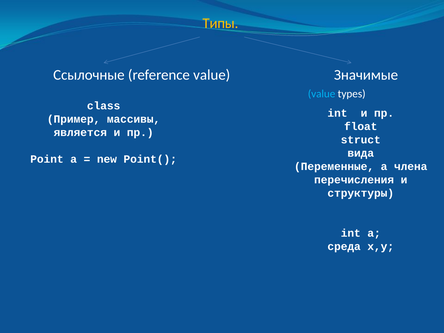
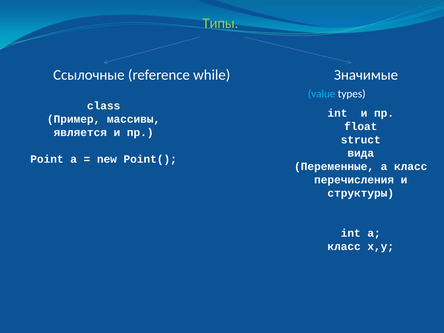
Типы colour: yellow -> light green
reference value: value -> while
а члена: члена -> класс
среда at (344, 246): среда -> класс
